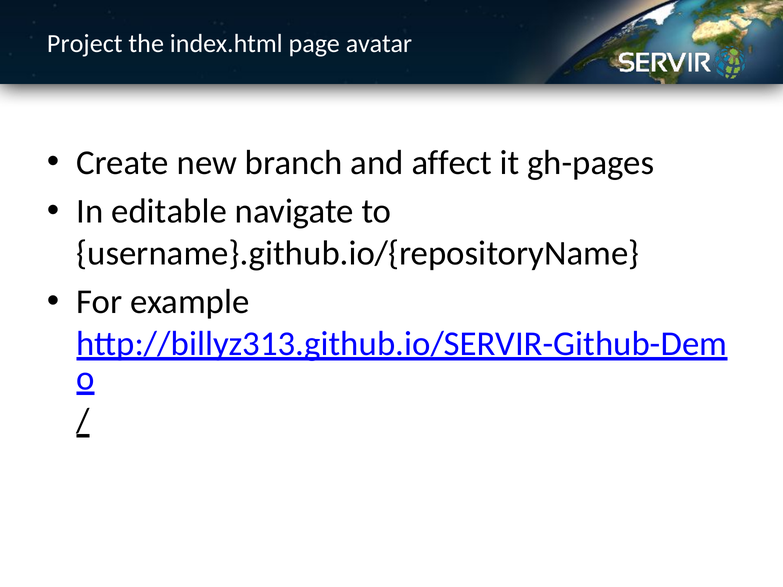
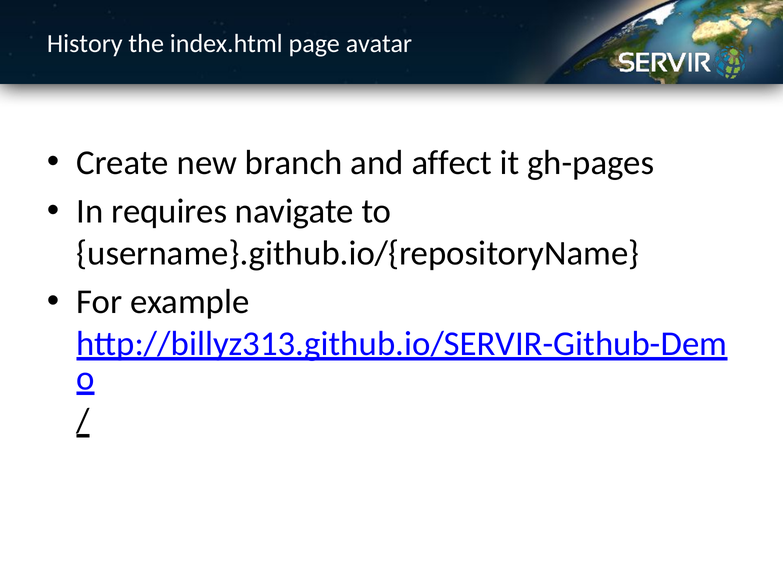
Project: Project -> History
editable: editable -> requires
